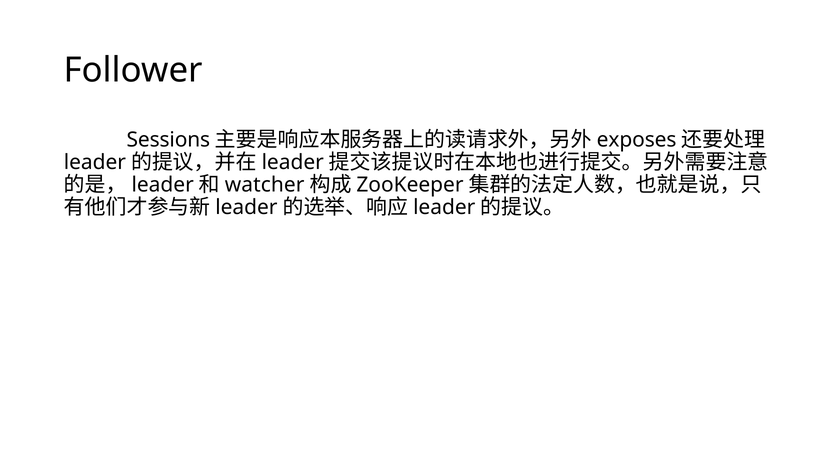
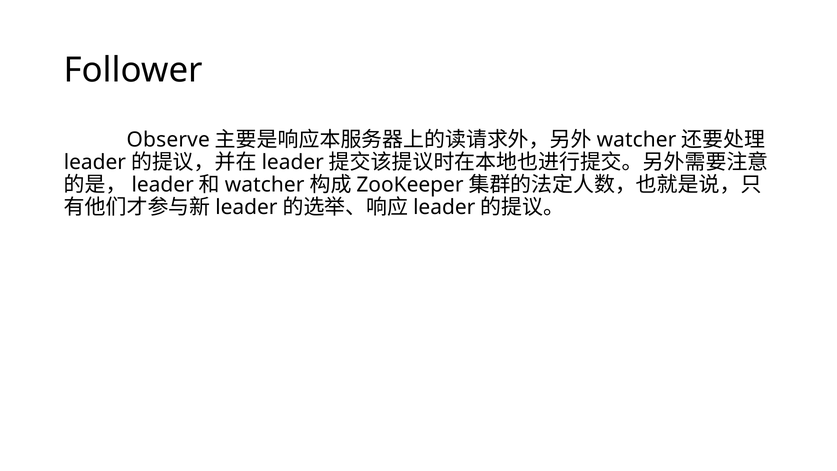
Sessions: Sessions -> Observe
exposes at (637, 140): exposes -> watcher
